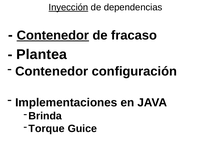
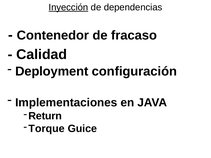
Contenedor at (53, 35) underline: present -> none
Plantea: Plantea -> Calidad
Contenedor at (52, 71): Contenedor -> Deployment
Brinda: Brinda -> Return
